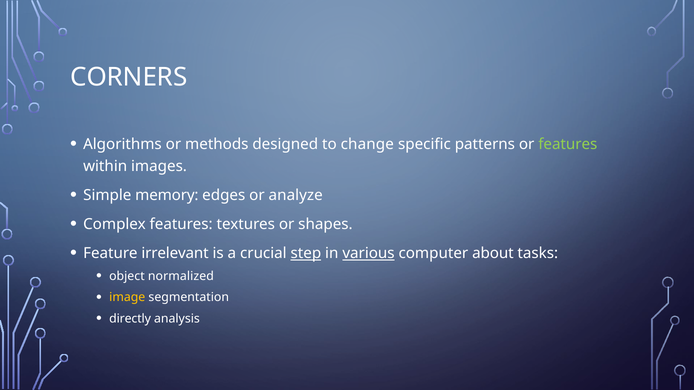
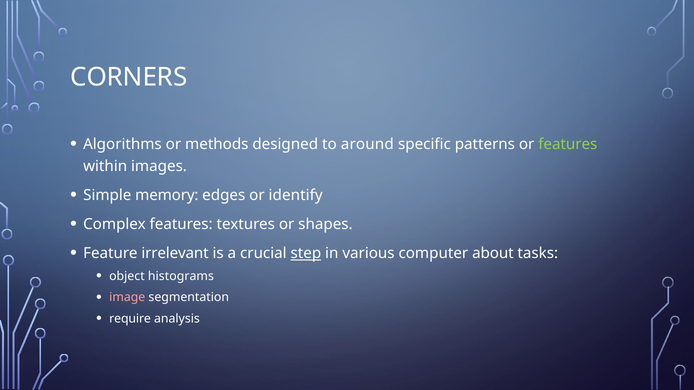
change: change -> around
analyze: analyze -> identify
various underline: present -> none
normalized: normalized -> histograms
image colour: yellow -> pink
directly: directly -> require
